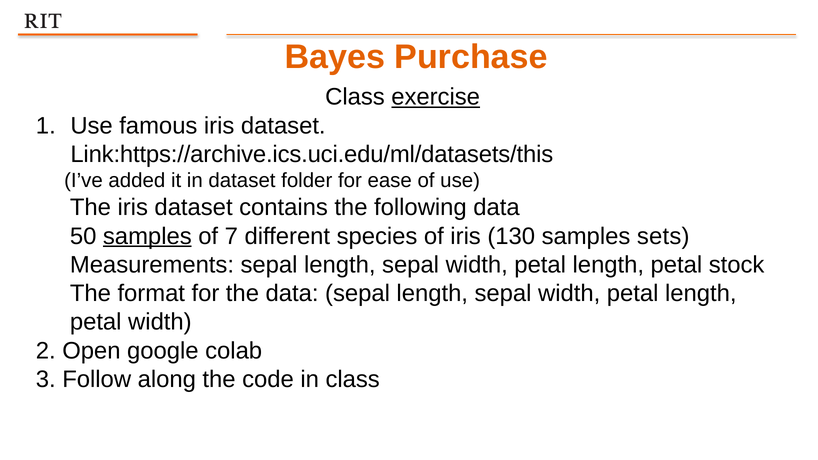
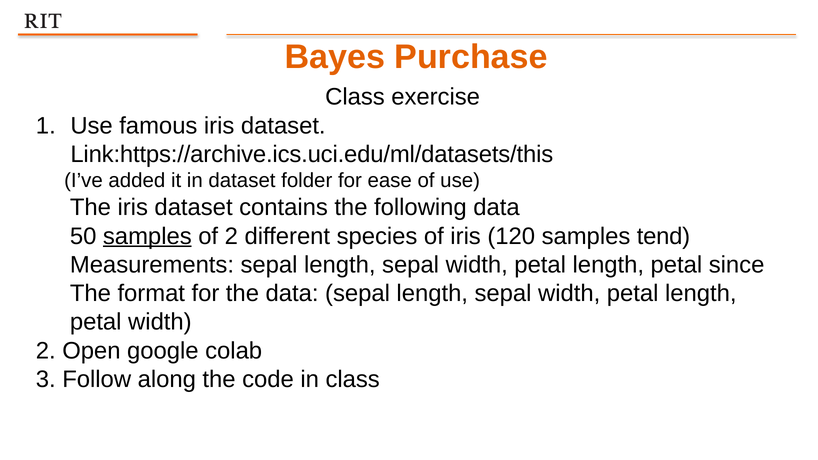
exercise underline: present -> none
of 7: 7 -> 2
130: 130 -> 120
sets: sets -> tend
stock: stock -> since
